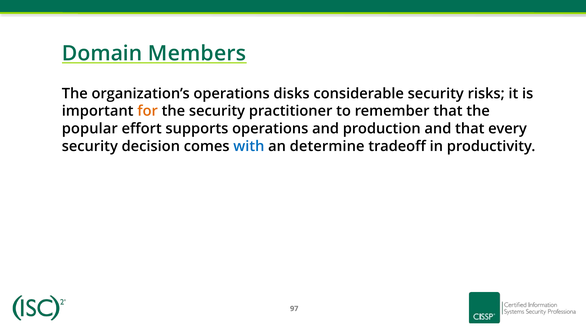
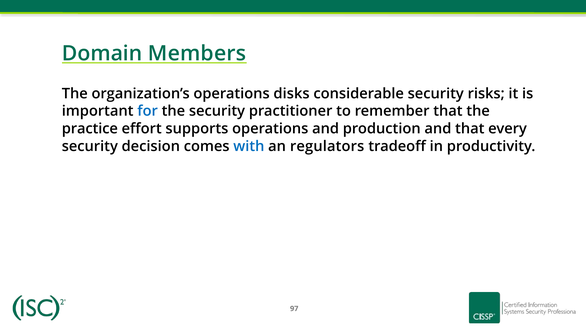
for colour: orange -> blue
popular: popular -> practice
determine: determine -> regulators
